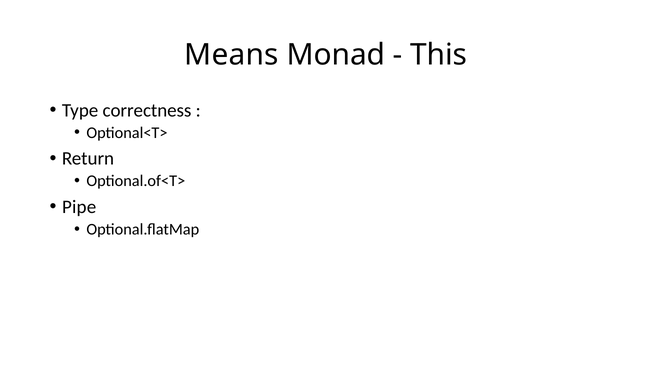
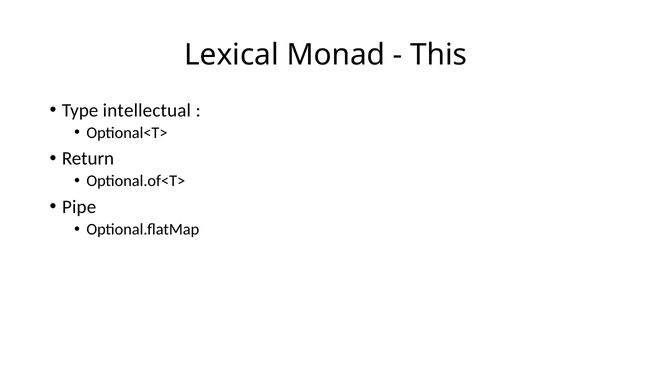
Means: Means -> Lexical
correctness: correctness -> intellectual
